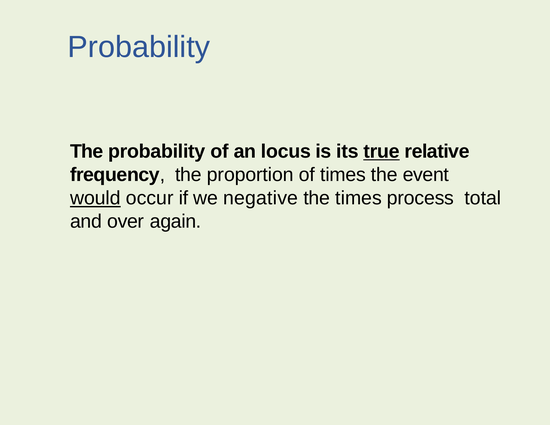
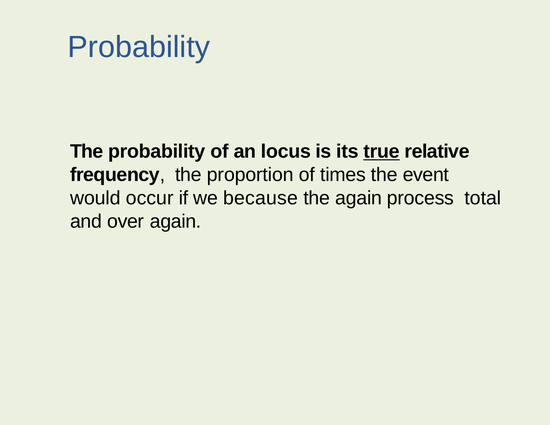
would underline: present -> none
negative: negative -> because
the times: times -> again
